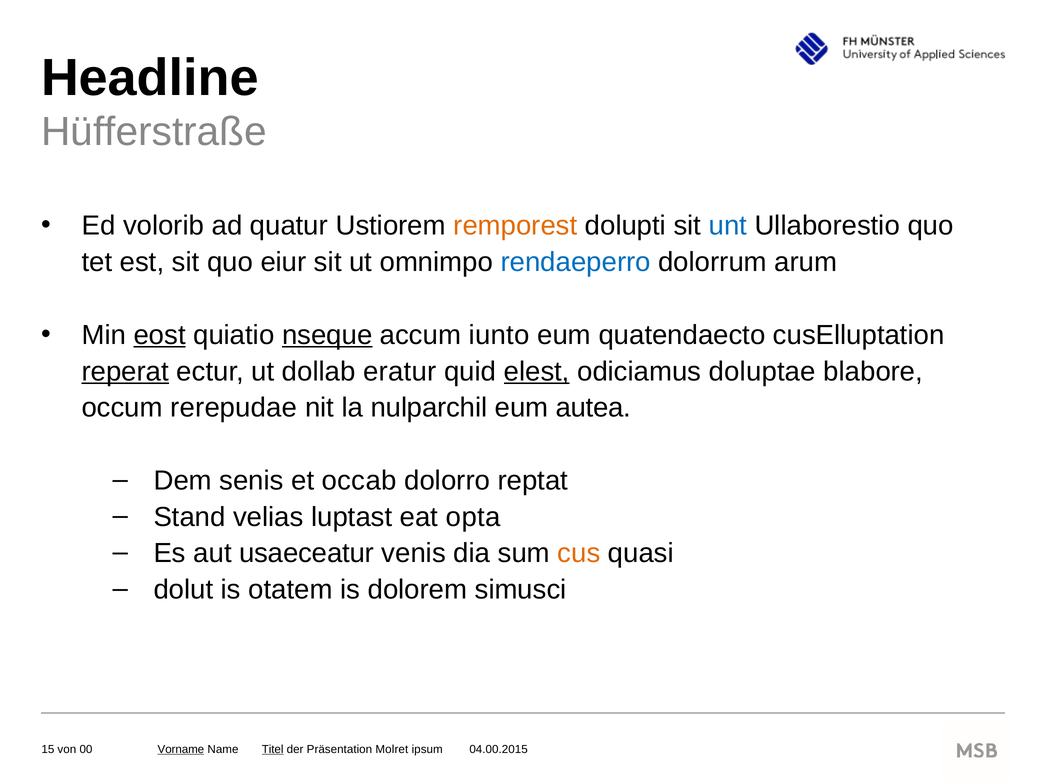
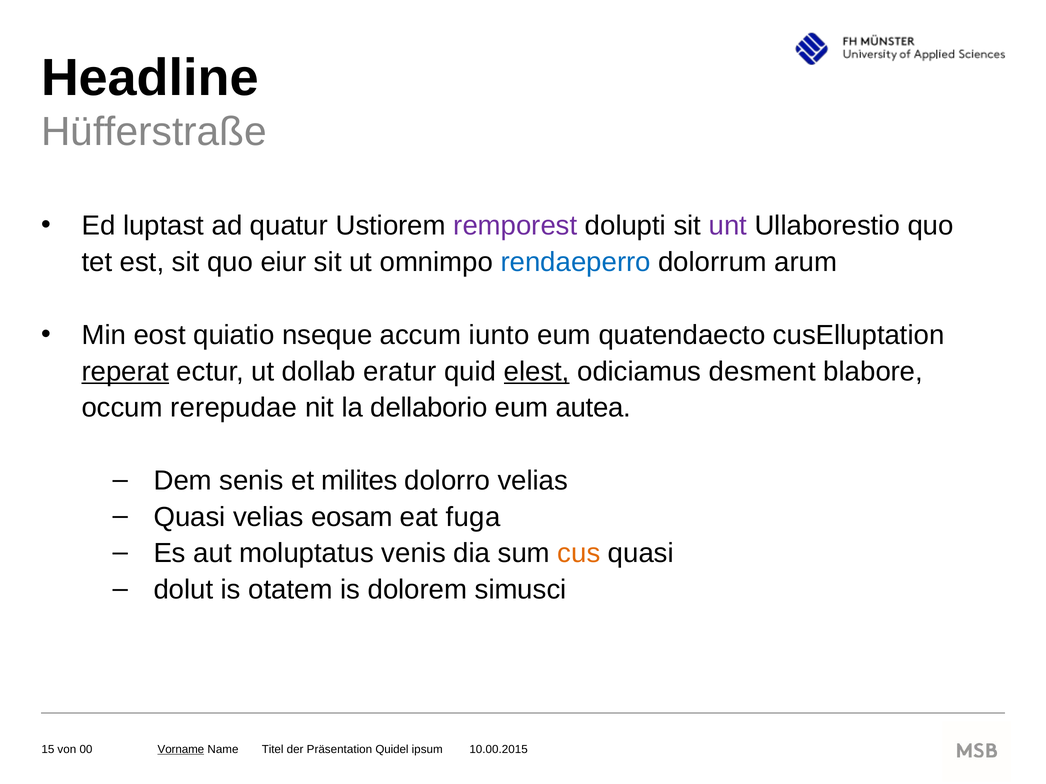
volorib: volorib -> luptast
remporest colour: orange -> purple
unt colour: blue -> purple
eost underline: present -> none
nseque underline: present -> none
doluptae: doluptae -> desment
nulparchil: nulparchil -> dellaborio
occab: occab -> milites
dolorro reptat: reptat -> velias
Stand at (190, 517): Stand -> Quasi
luptast: luptast -> eosam
opta: opta -> fuga
usaeceatur: usaeceatur -> moluptatus
Titel underline: present -> none
Molret: Molret -> Quidel
04.00.2015: 04.00.2015 -> 10.00.2015
